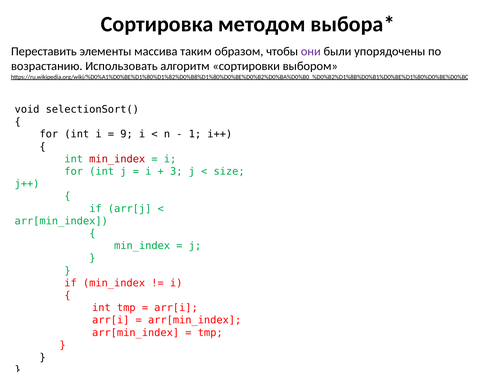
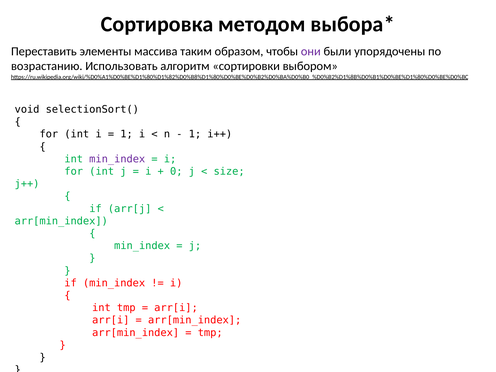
9 at (127, 134): 9 -> 1
min_index at (117, 159) colour: red -> purple
3: 3 -> 0
